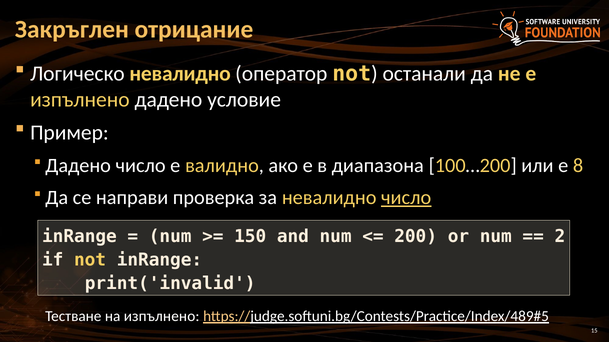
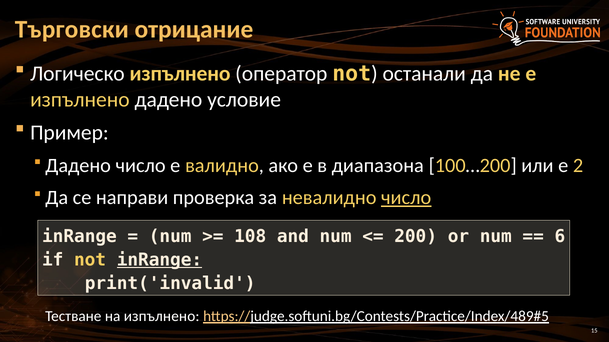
Закръглен: Закръглен -> Търговски
Логическо невалидно: невалидно -> изпълнено
8: 8 -> 2
150: 150 -> 108
2: 2 -> 6
inRange at (159, 261) underline: none -> present
